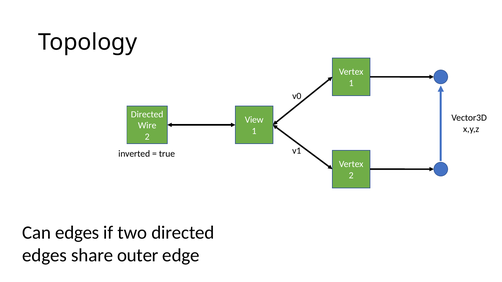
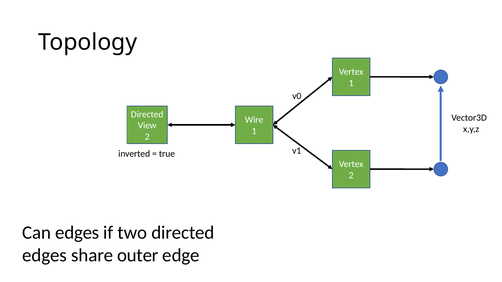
View: View -> Wire
Wire: Wire -> View
